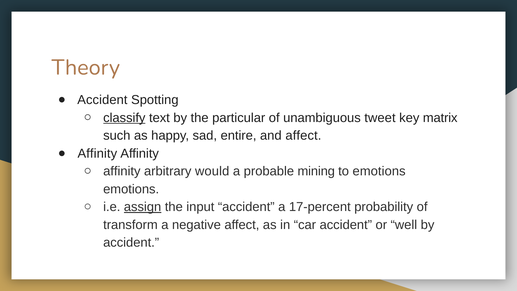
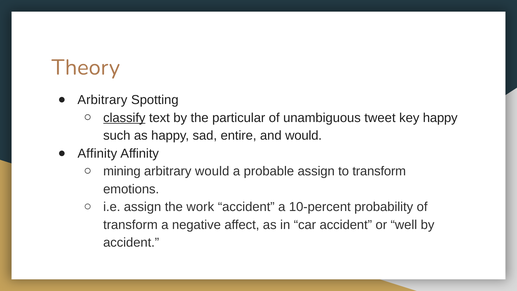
Accident at (102, 100): Accident -> Arbitrary
key matrix: matrix -> happy
and affect: affect -> would
affinity at (122, 171): affinity -> mining
probable mining: mining -> assign
to emotions: emotions -> transform
assign at (143, 207) underline: present -> none
input: input -> work
17-percent: 17-percent -> 10-percent
